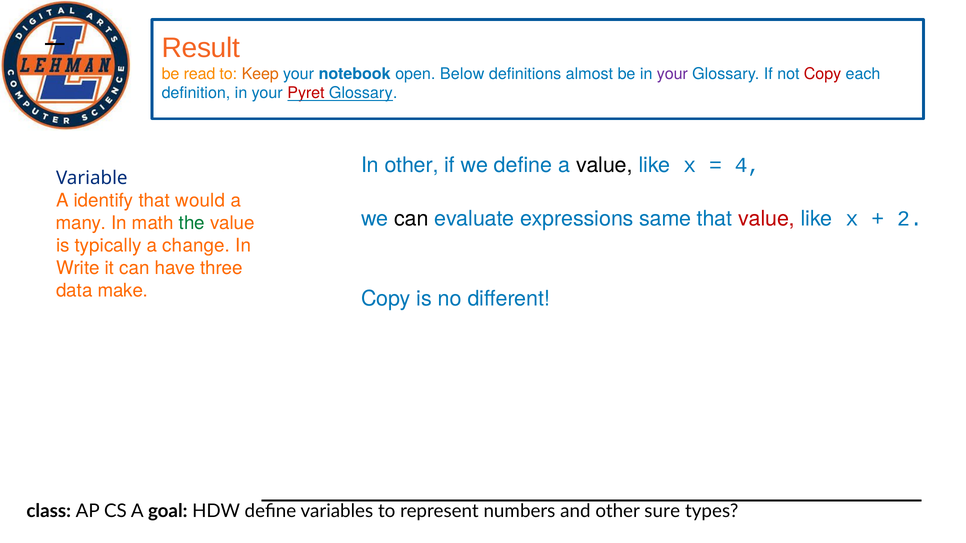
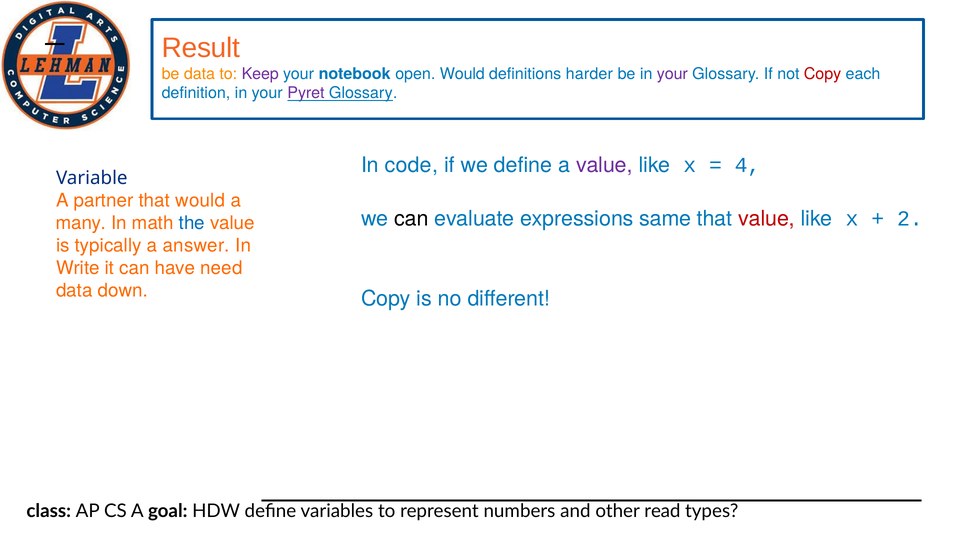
be read: read -> data
Keep colour: orange -> purple
open Below: Below -> Would
almost: almost -> harder
Pyret colour: red -> purple
In other: other -> code
value at (604, 165) colour: black -> purple
identify: identify -> partner
the colour: green -> blue
change: change -> answer
three: three -> need
make: make -> down
sure: sure -> read
